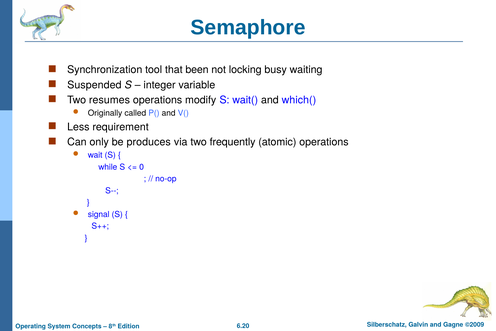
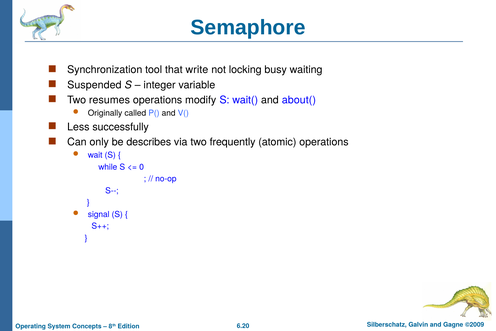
been: been -> write
which(: which( -> about(
requirement: requirement -> successfully
produces: produces -> describes
